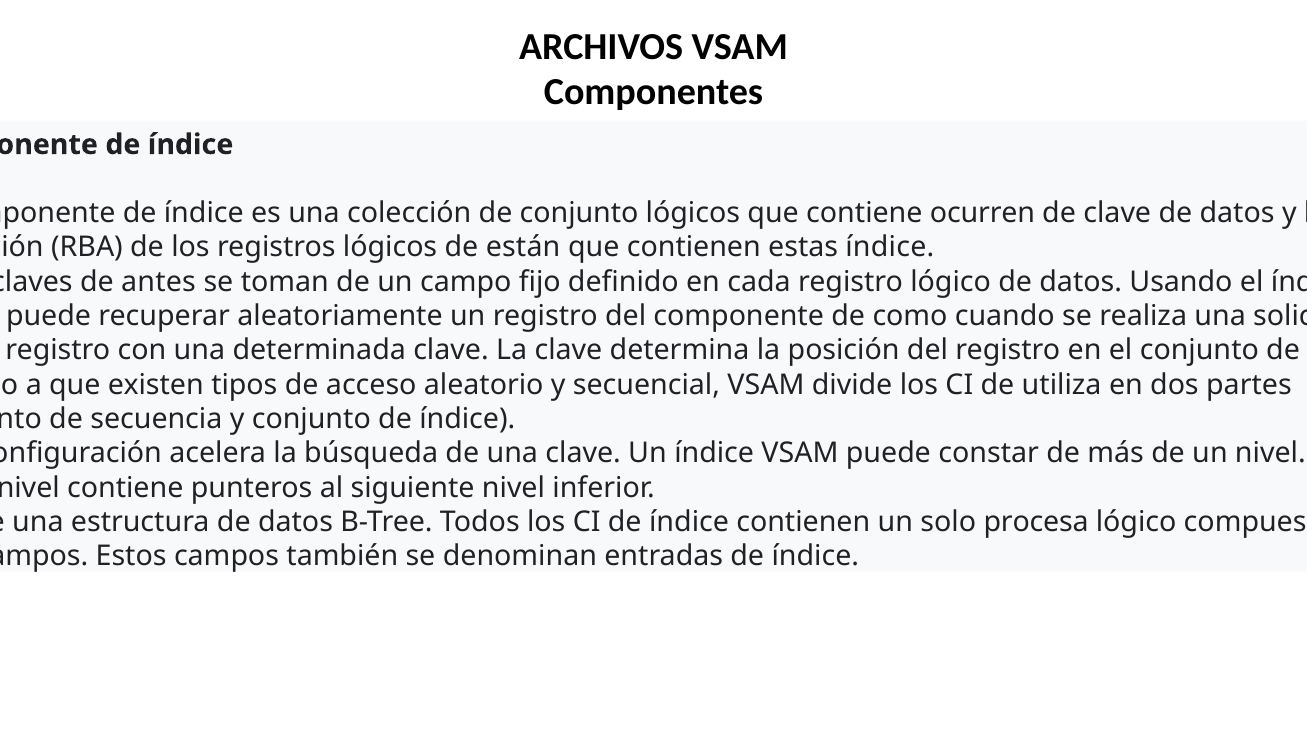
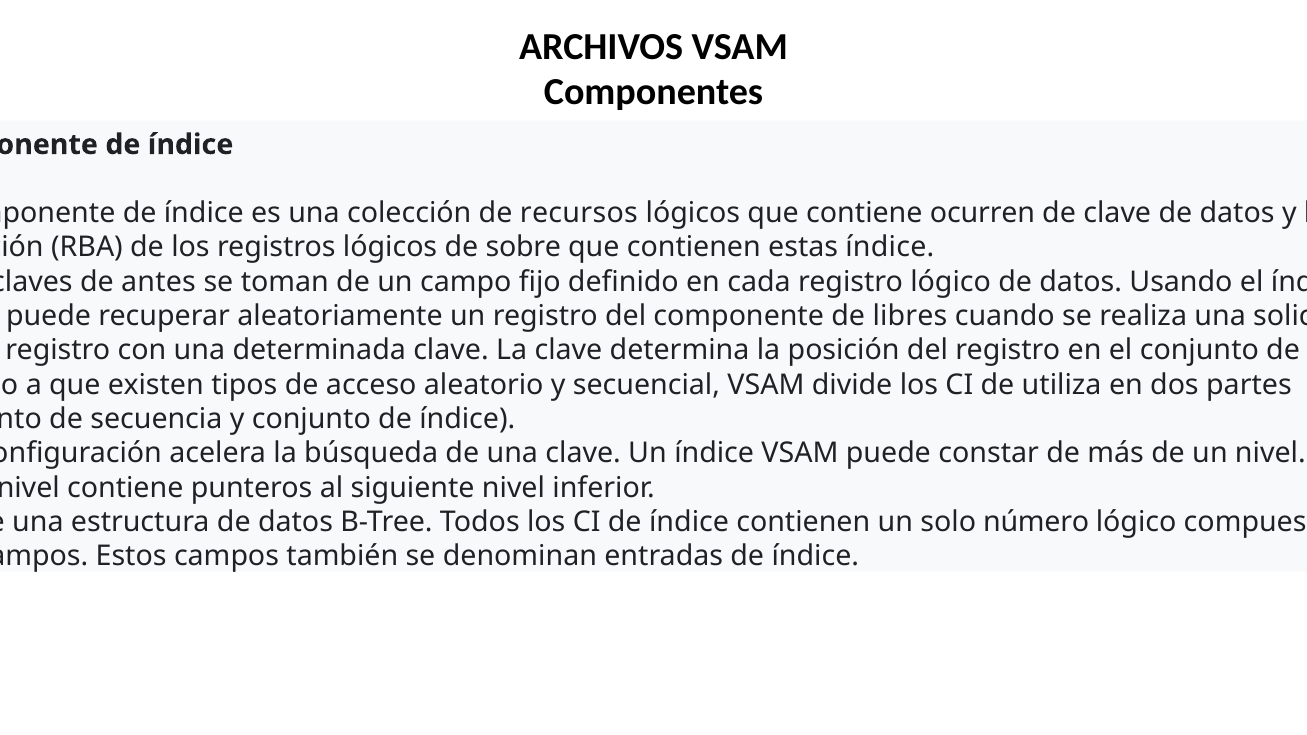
de conjunto: conjunto -> recursos
están: están -> sobre
como: como -> libres
procesa: procesa -> número
